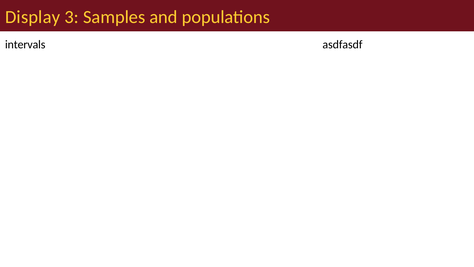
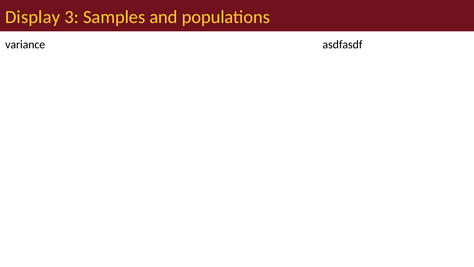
intervals: intervals -> variance
